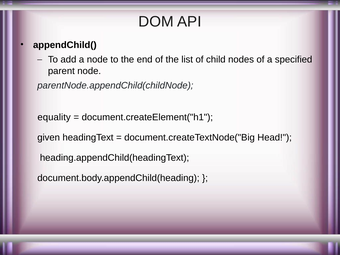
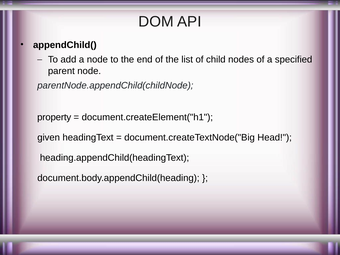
equality: equality -> property
